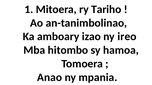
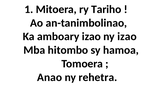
ny ireo: ireo -> izao
mpania: mpania -> rehetra
